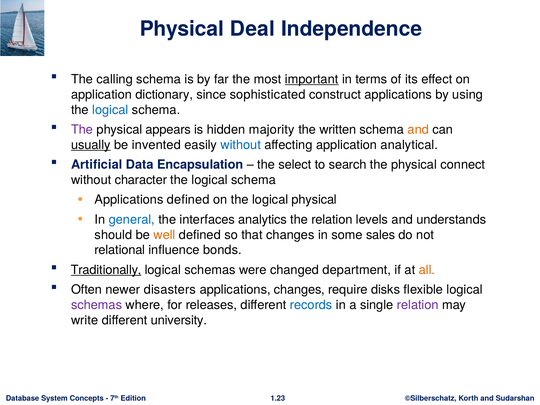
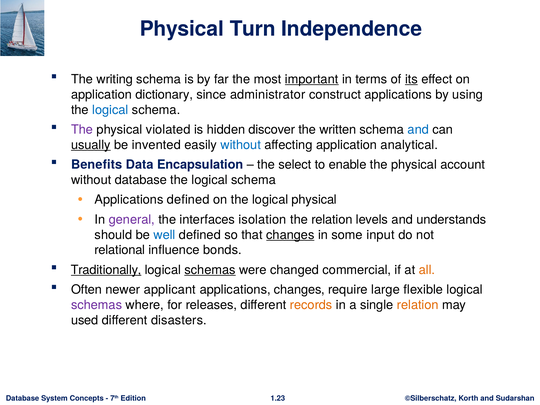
Deal: Deal -> Turn
calling: calling -> writing
its underline: none -> present
sophisticated: sophisticated -> administrator
appears: appears -> violated
majority: majority -> discover
and at (418, 130) colour: orange -> blue
Artificial: Artificial -> Benefits
search: search -> enable
connect: connect -> account
without character: character -> database
general colour: blue -> purple
analytics: analytics -> isolation
well colour: orange -> blue
changes at (290, 235) underline: none -> present
sales: sales -> input
schemas at (210, 270) underline: none -> present
department: department -> commercial
disasters: disasters -> applicant
disks: disks -> large
records colour: blue -> orange
relation at (418, 305) colour: purple -> orange
write: write -> used
university: university -> disasters
